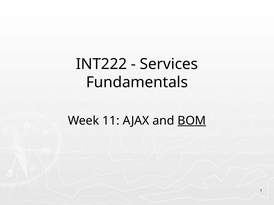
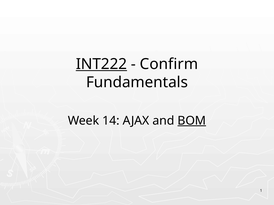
INT222 underline: none -> present
Services: Services -> Confirm
11: 11 -> 14
